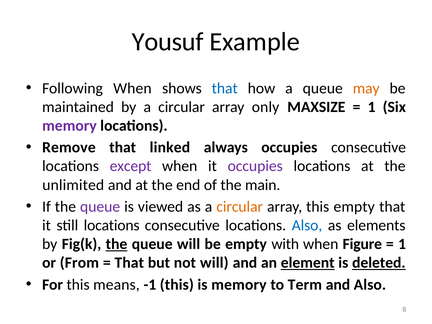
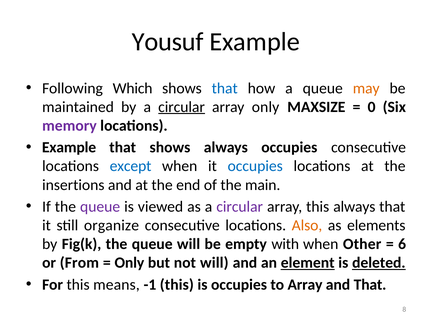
Following When: When -> Which
circular at (182, 107) underline: none -> present
1 at (372, 107): 1 -> 0
Remove at (69, 147): Remove -> Example
that linked: linked -> shows
except colour: purple -> blue
occupies at (255, 166) colour: purple -> blue
unlimited: unlimited -> insertions
circular at (240, 207) colour: orange -> purple
this empty: empty -> always
still locations: locations -> organize
Also at (307, 225) colour: blue -> orange
the at (117, 244) underline: present -> none
Figure: Figure -> Other
1 at (402, 244): 1 -> 6
That at (129, 263): That -> Only
is memory: memory -> occupies
to Term: Term -> Array
and Also: Also -> That
